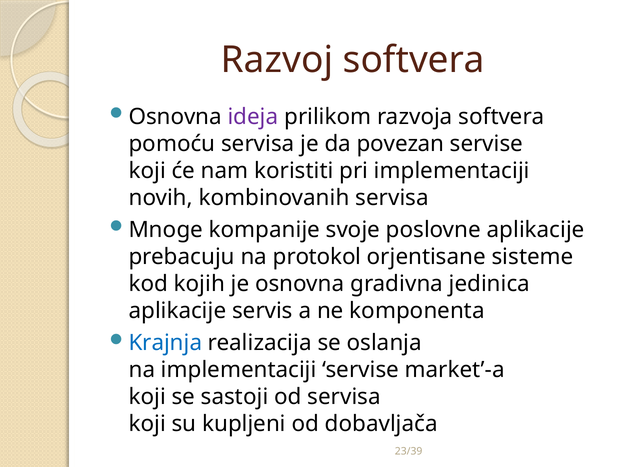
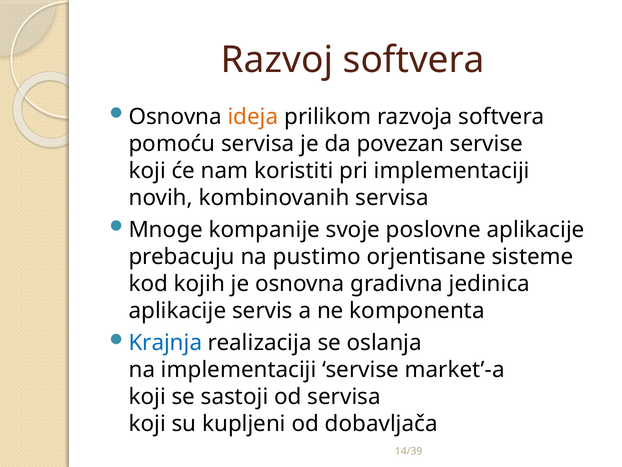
ideja colour: purple -> orange
protokol: protokol -> pustimo
23/39: 23/39 -> 14/39
